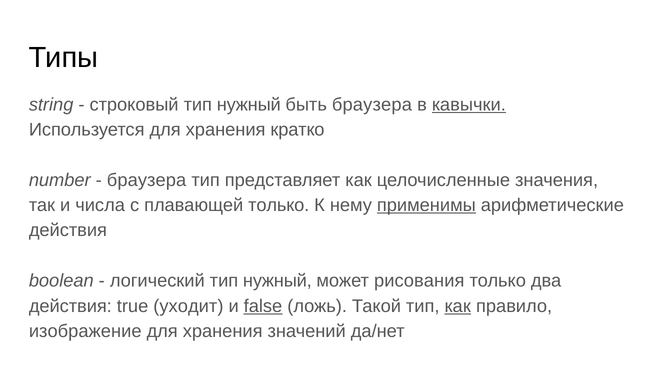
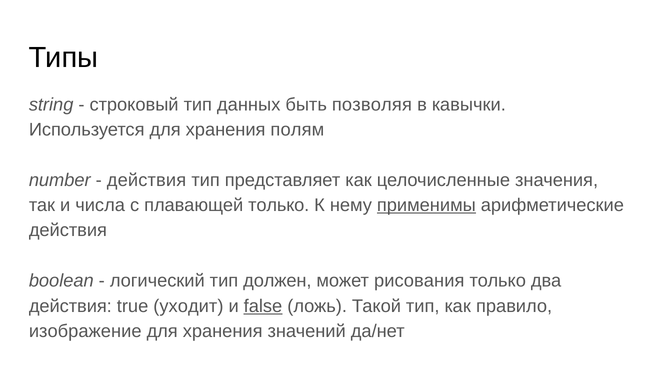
строковый тип нужный: нужный -> данных
быть браузера: браузера -> позволяя
кавычки underline: present -> none
кратко: кратко -> полям
браузера at (147, 180): браузера -> действия
логический тип нужный: нужный -> должен
как at (458, 306) underline: present -> none
